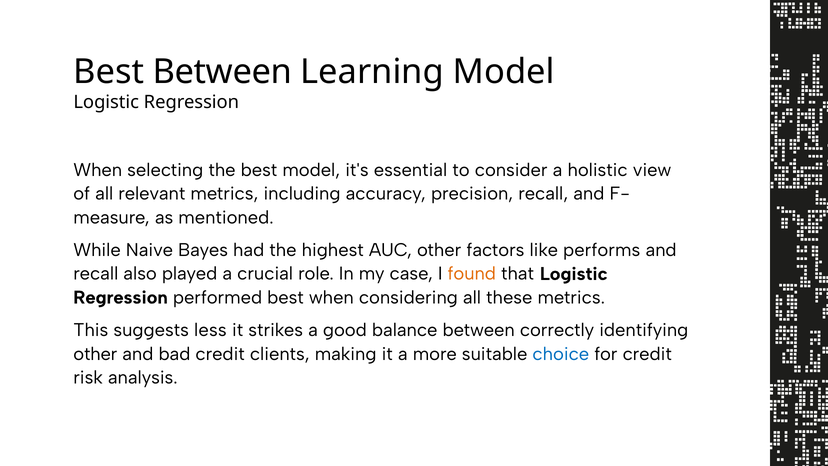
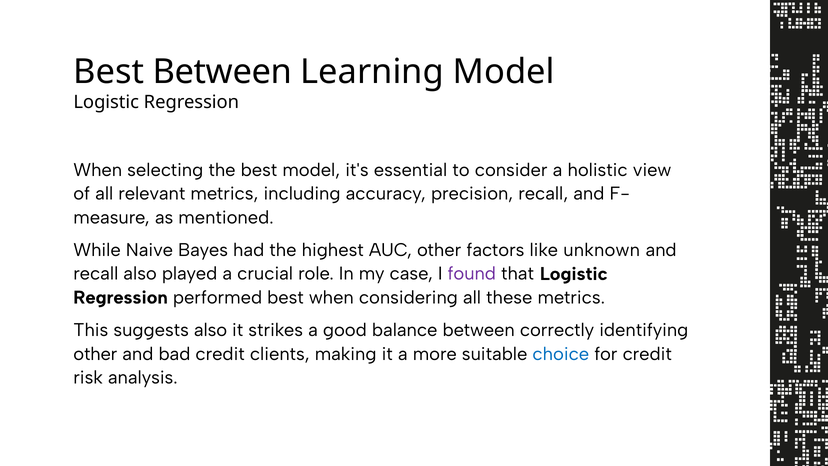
performs: performs -> unknown
found colour: orange -> purple
suggests less: less -> also
